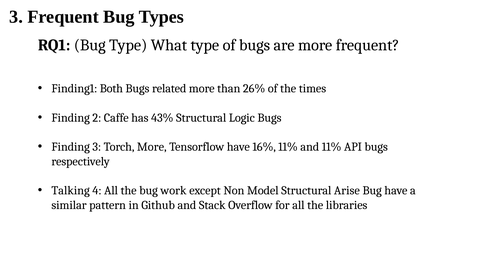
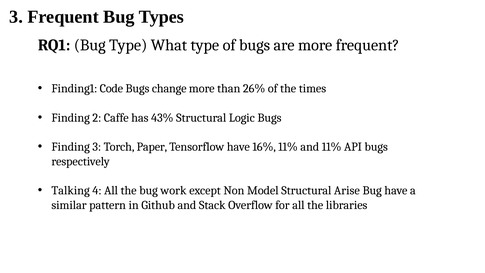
Both: Both -> Code
related: related -> change
Torch More: More -> Paper
